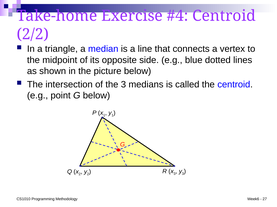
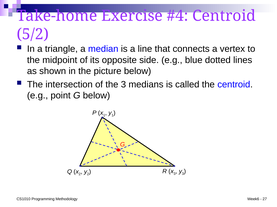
2/2: 2/2 -> 5/2
